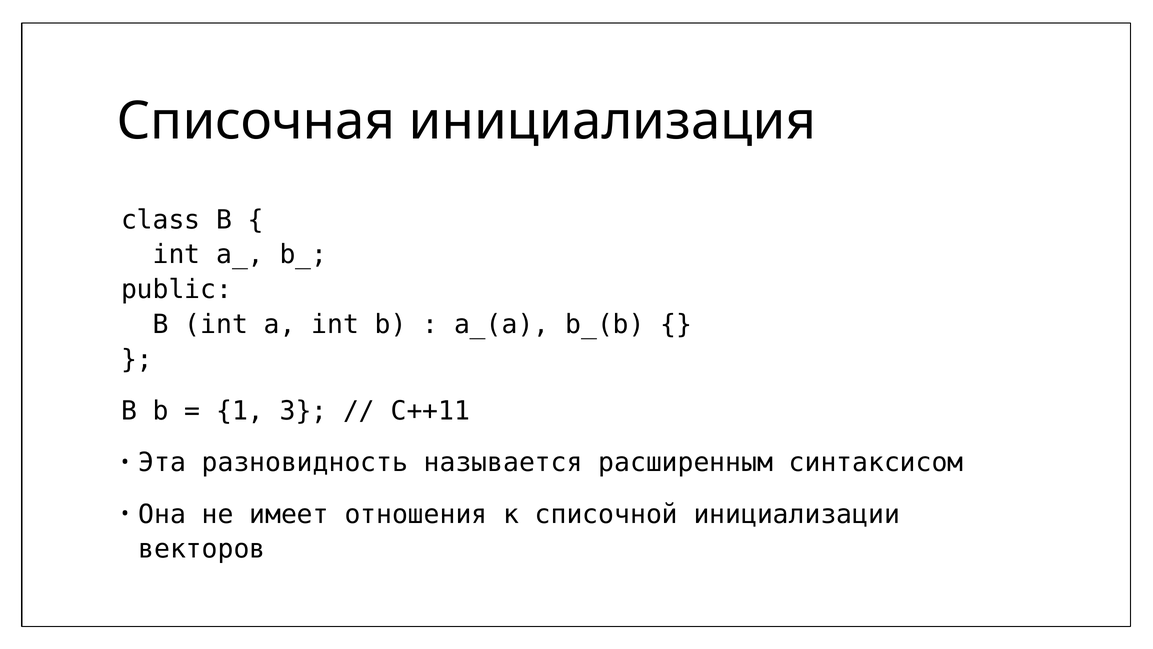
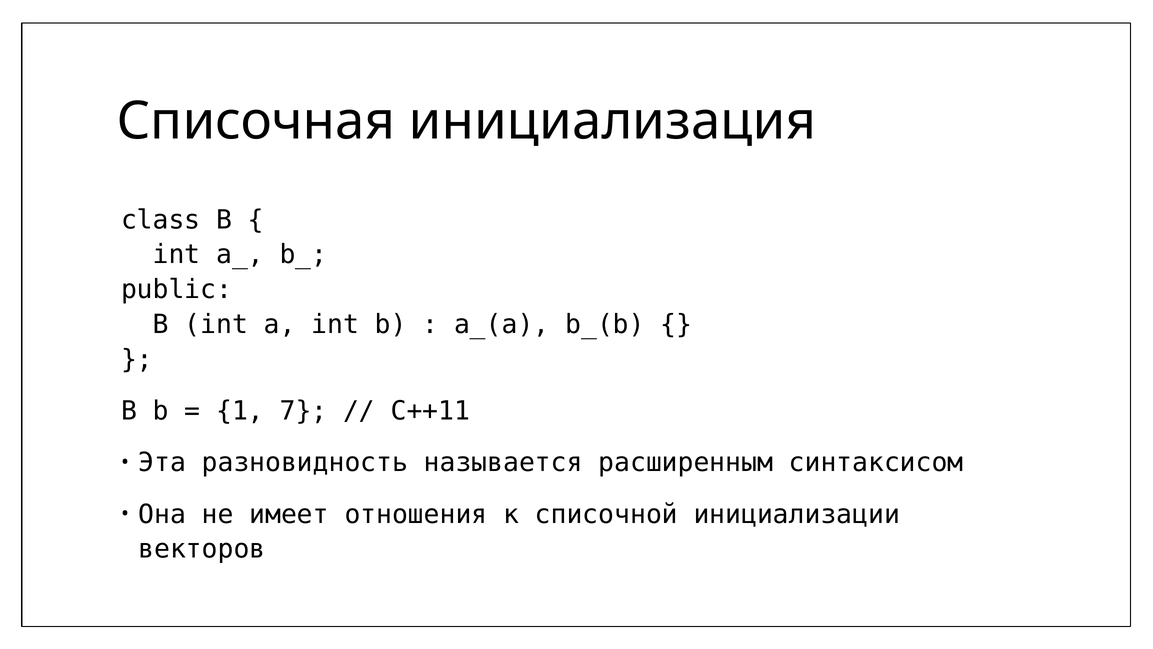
3: 3 -> 7
